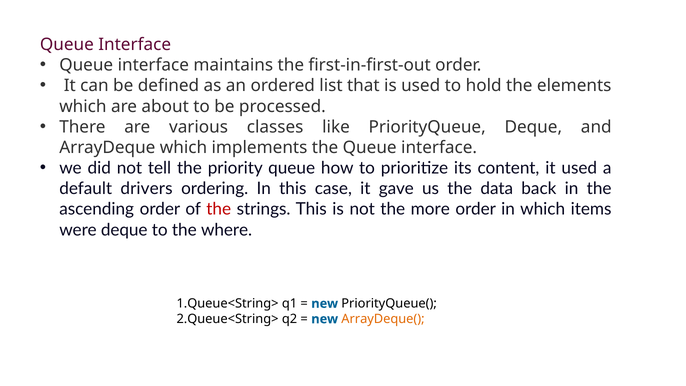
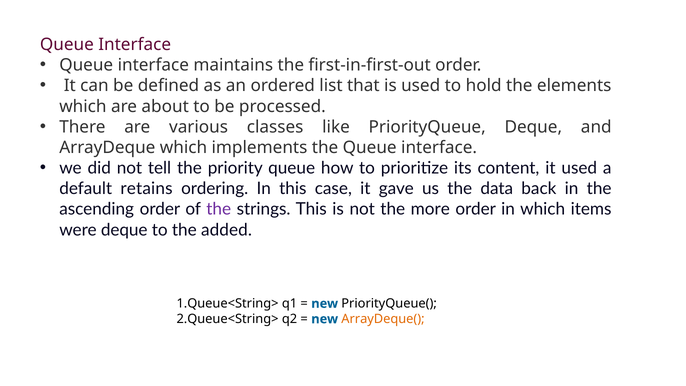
drivers: drivers -> retains
the at (219, 209) colour: red -> purple
where: where -> added
